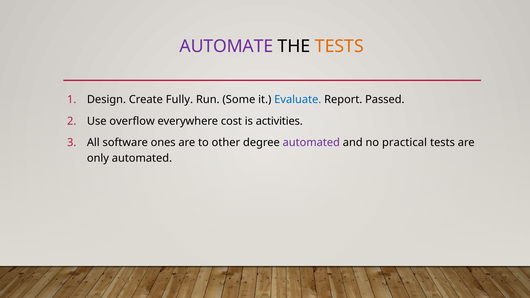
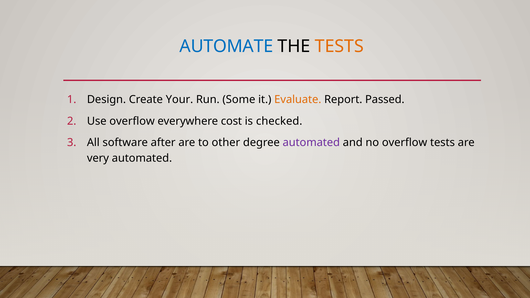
AUTOMATE colour: purple -> blue
Fully: Fully -> Your
Evaluate colour: blue -> orange
activities: activities -> checked
ones: ones -> after
no practical: practical -> overflow
only: only -> very
